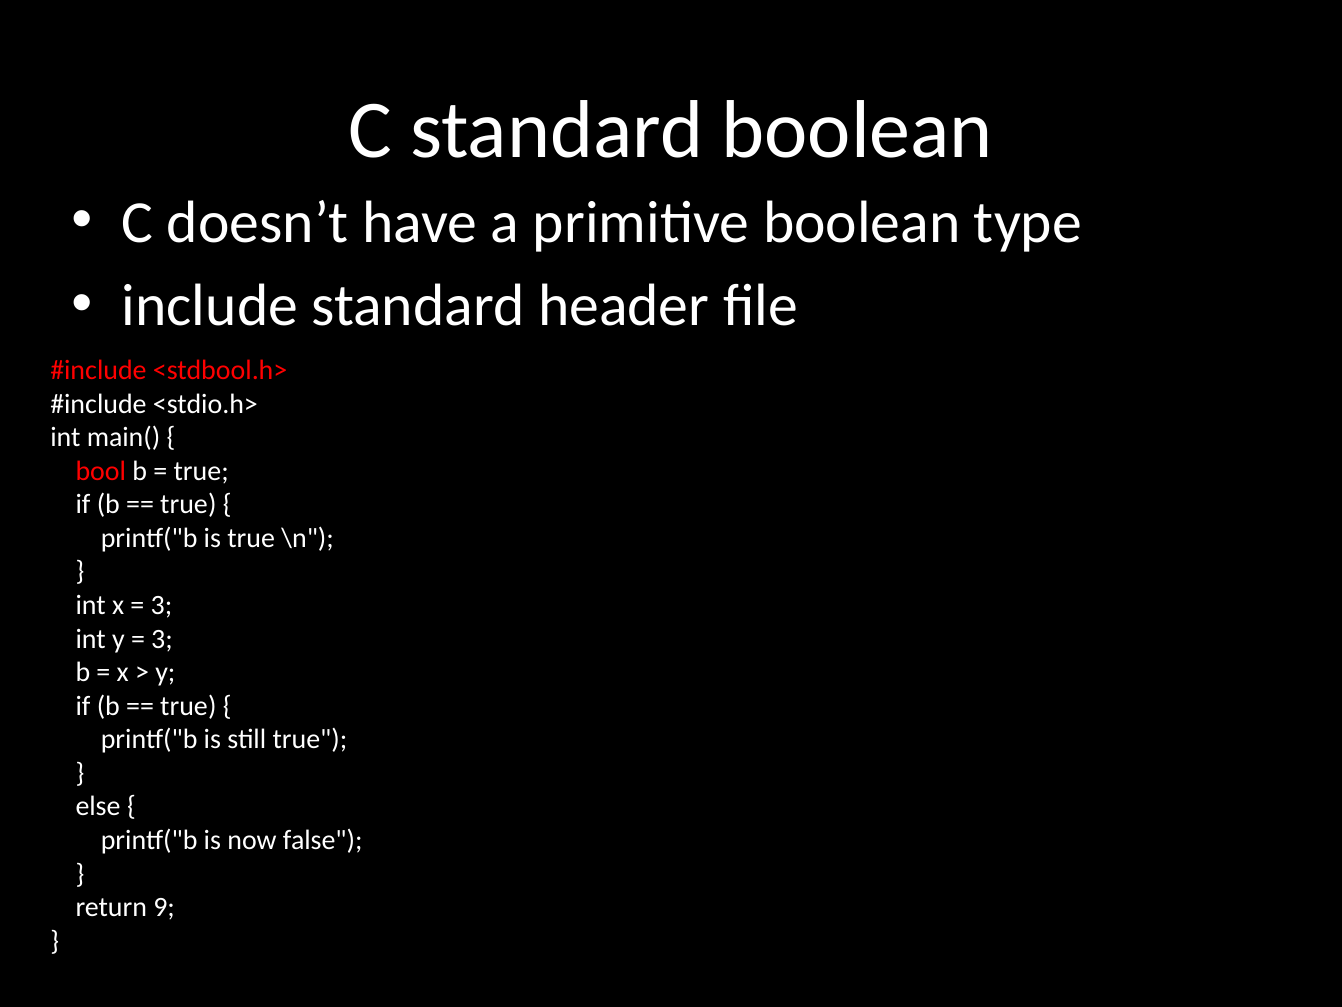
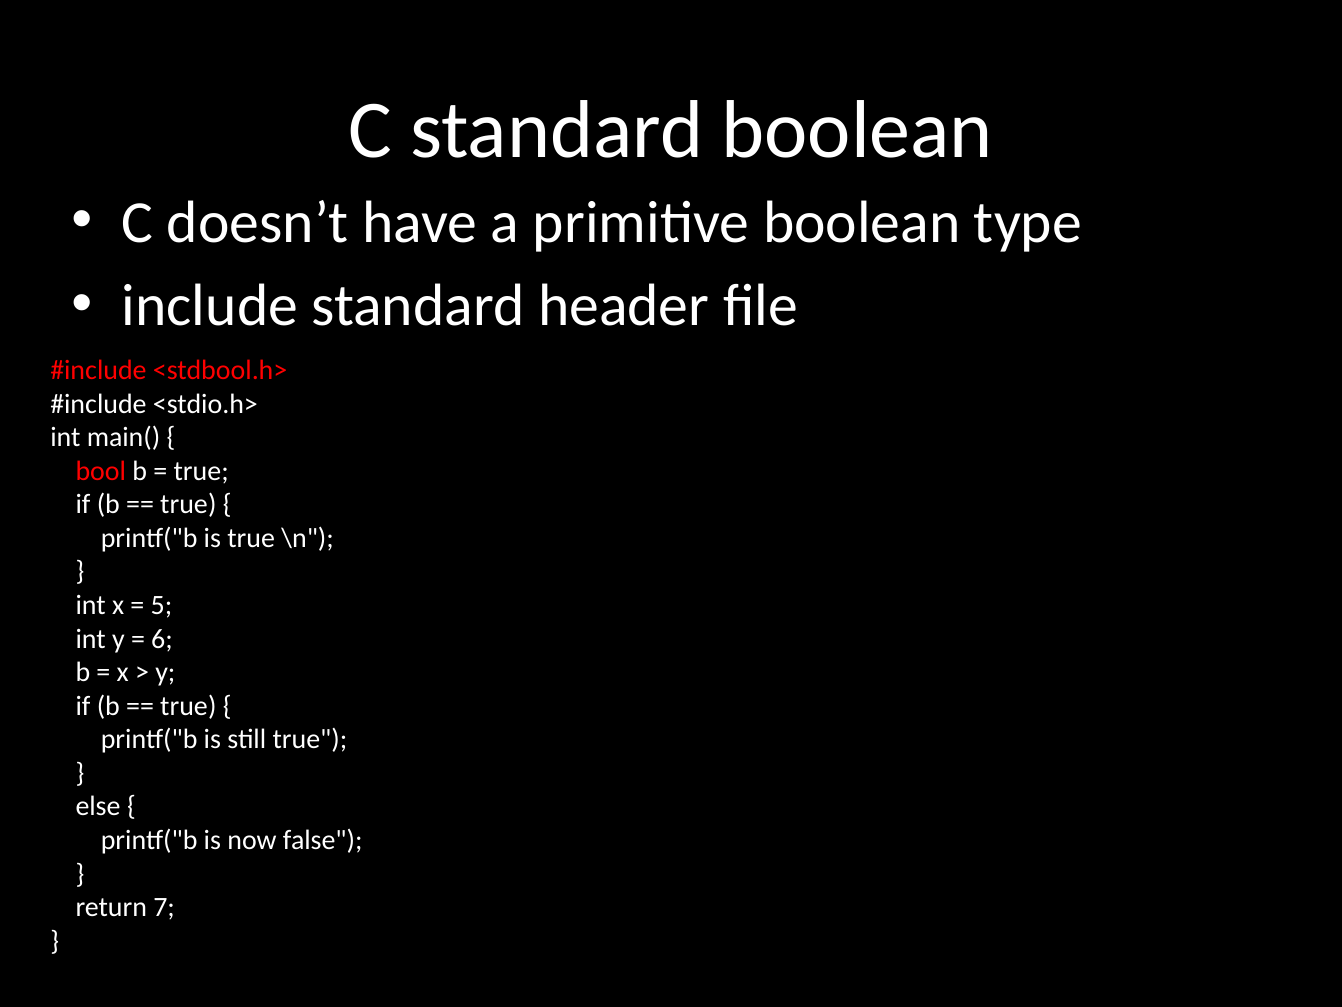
3 at (161, 605): 3 -> 5
3 at (162, 639): 3 -> 6
9: 9 -> 7
